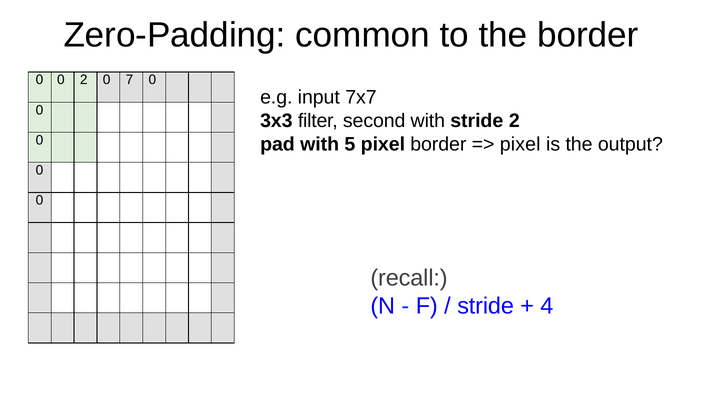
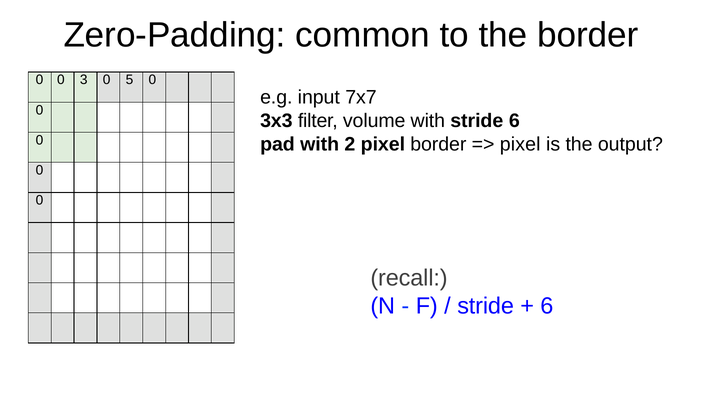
0 2: 2 -> 3
7: 7 -> 5
second: second -> volume
stride 2: 2 -> 6
5: 5 -> 2
4 at (547, 306): 4 -> 6
